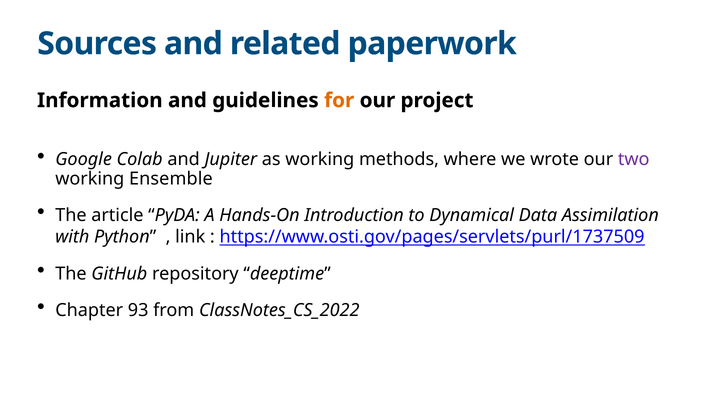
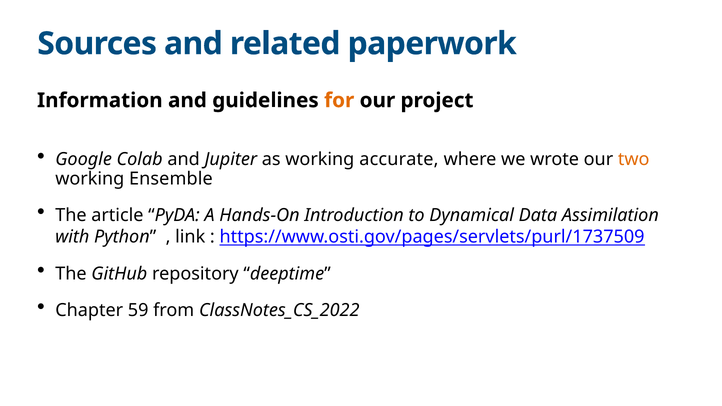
methods: methods -> accurate
two colour: purple -> orange
93: 93 -> 59
